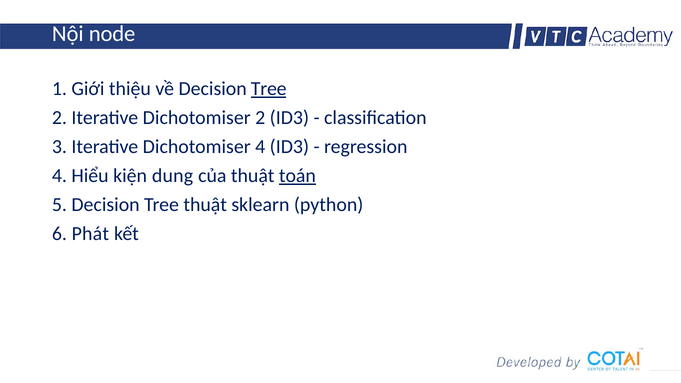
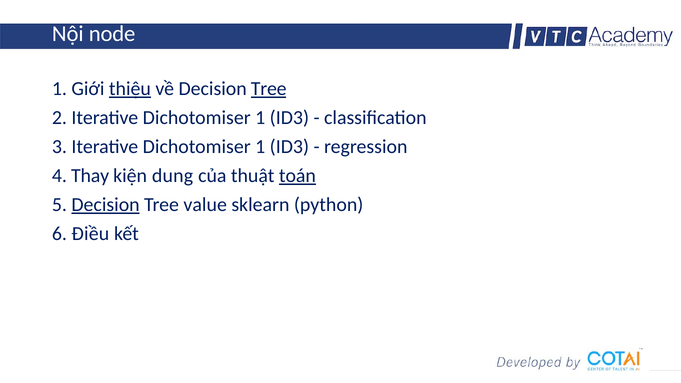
thiệu underline: none -> present
2 Iterative Dichotomiser 2: 2 -> 1
3 Iterative Dichotomiser 4: 4 -> 1
Hiểu: Hiểu -> Thay
Decision at (106, 205) underline: none -> present
Tree thuật: thuật -> value
Phát: Phát -> Điều
